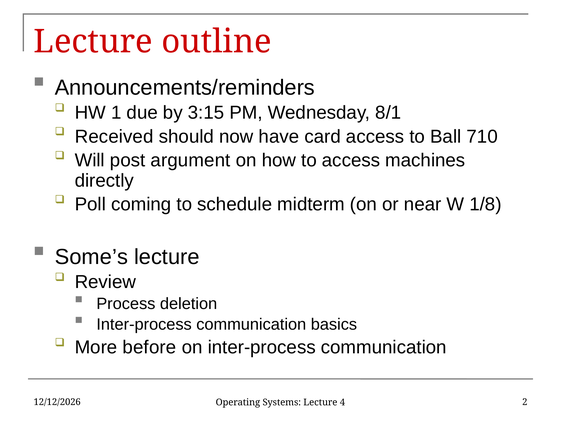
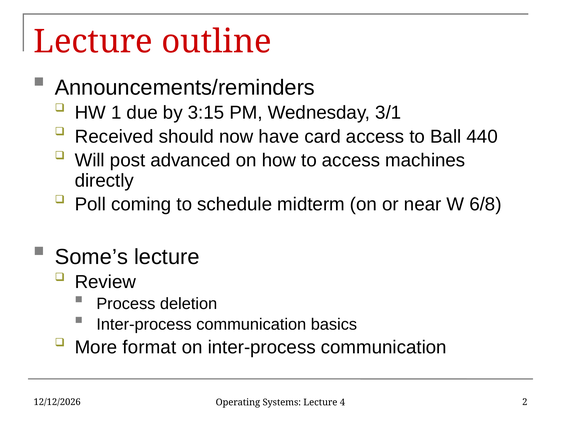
8/1: 8/1 -> 3/1
710: 710 -> 440
argument: argument -> advanced
1/8: 1/8 -> 6/8
before: before -> format
